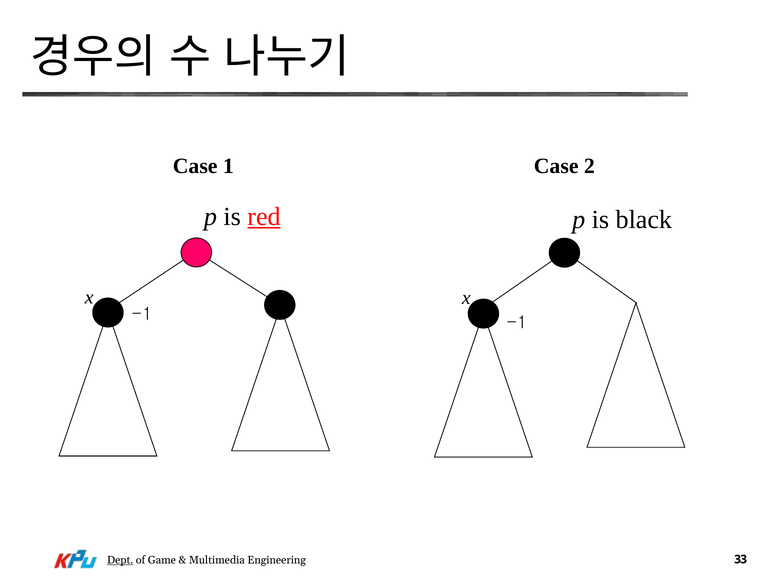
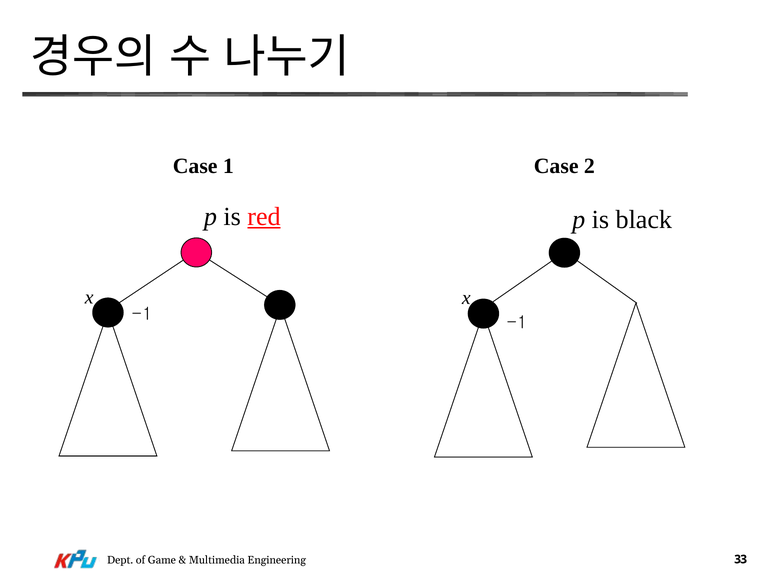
Dept underline: present -> none
